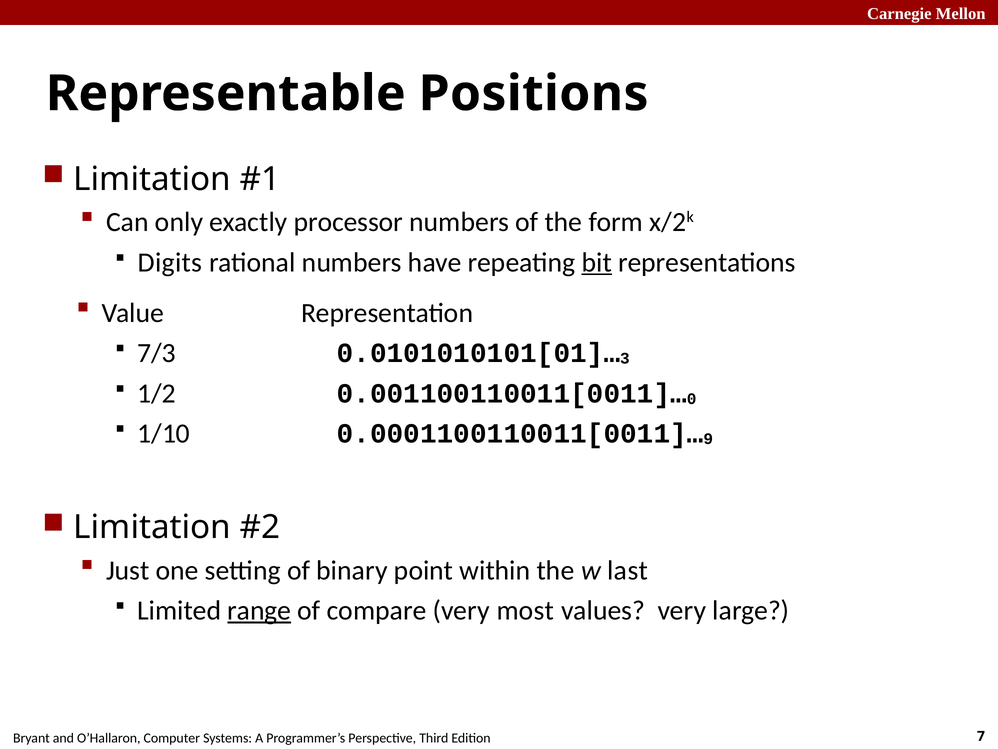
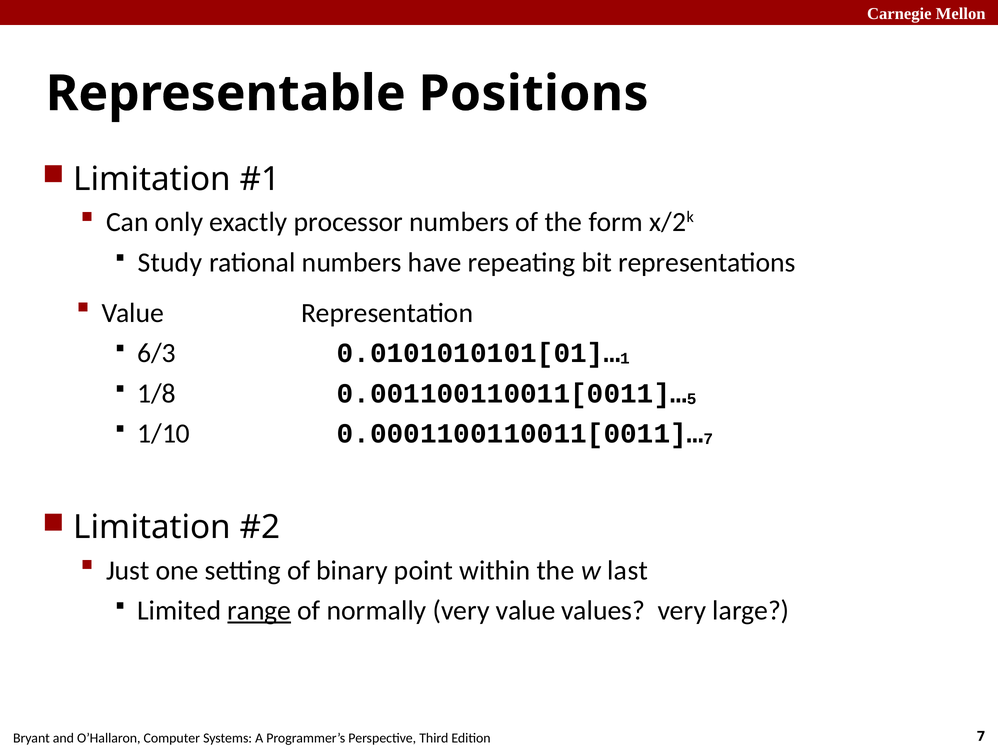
Digits: Digits -> Study
bit underline: present -> none
7/3: 7/3 -> 6/3
3: 3 -> 1
1/2: 1/2 -> 1/8
0: 0 -> 5
9 at (708, 439): 9 -> 7
compare: compare -> normally
very most: most -> value
